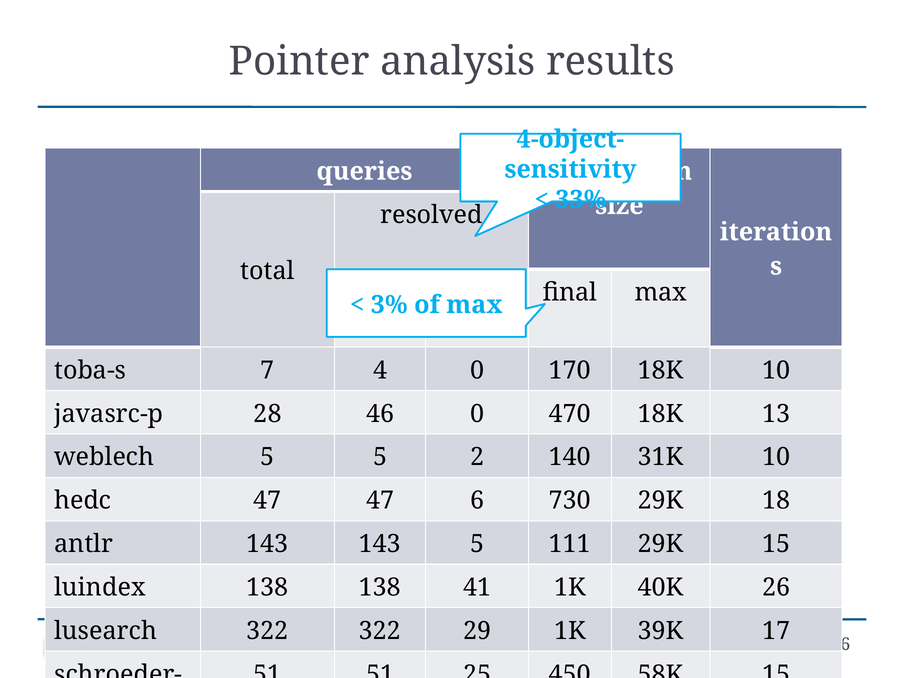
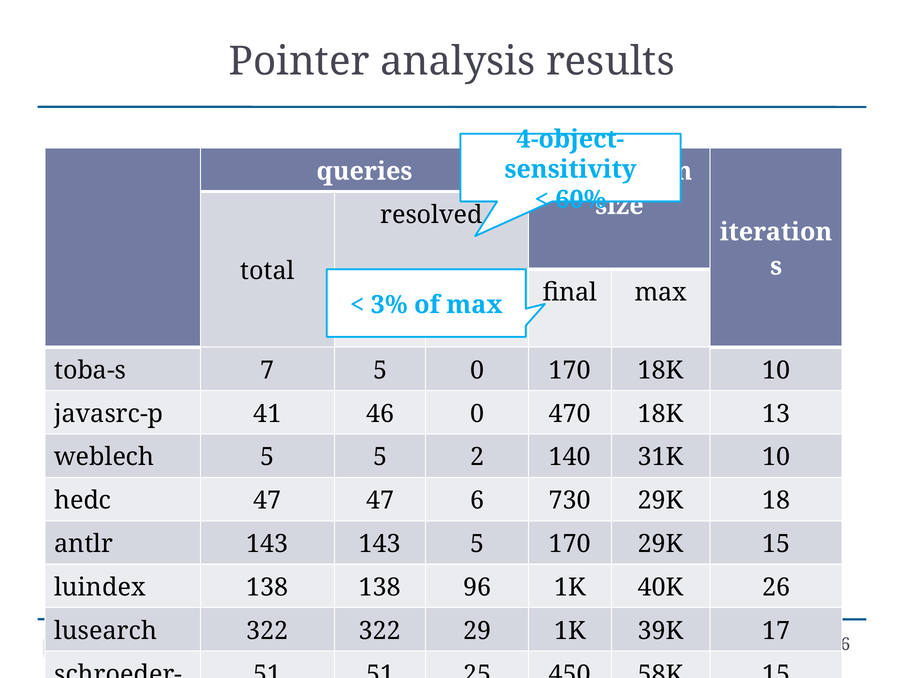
33%: 33% -> 60%
7 4: 4 -> 5
28: 28 -> 41
5 111: 111 -> 170
41: 41 -> 96
